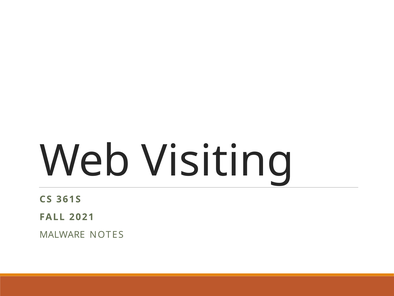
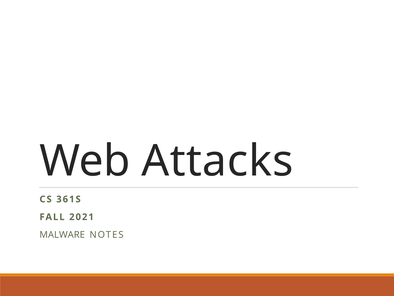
Visiting: Visiting -> Attacks
